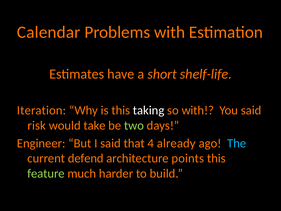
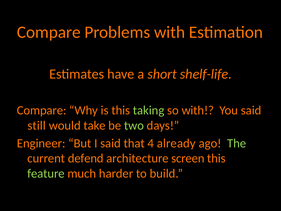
Calendar at (49, 32): Calendar -> Compare
Iteration at (42, 110): Iteration -> Compare
taking colour: white -> light green
risk: risk -> still
The colour: light blue -> light green
points: points -> screen
